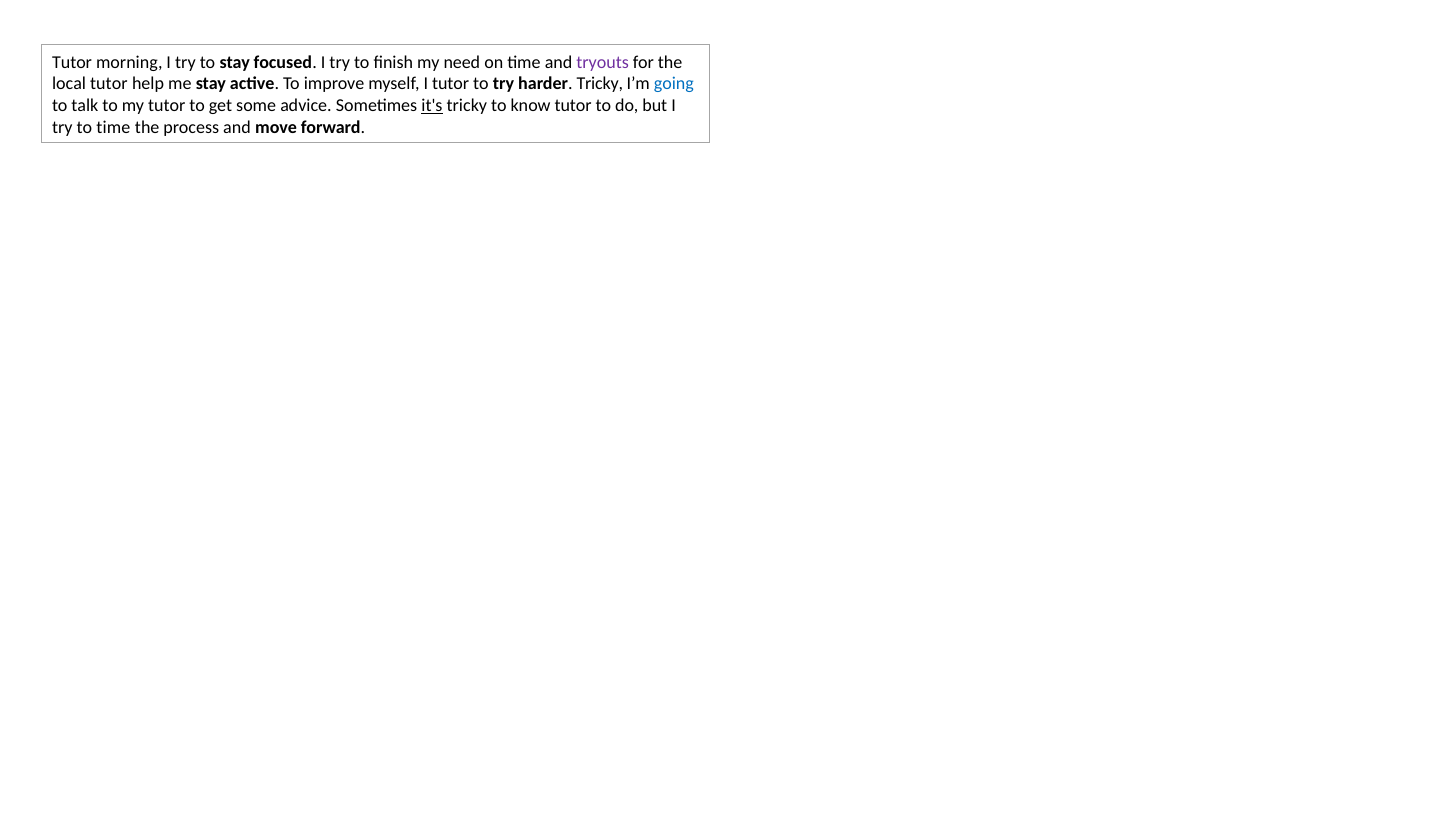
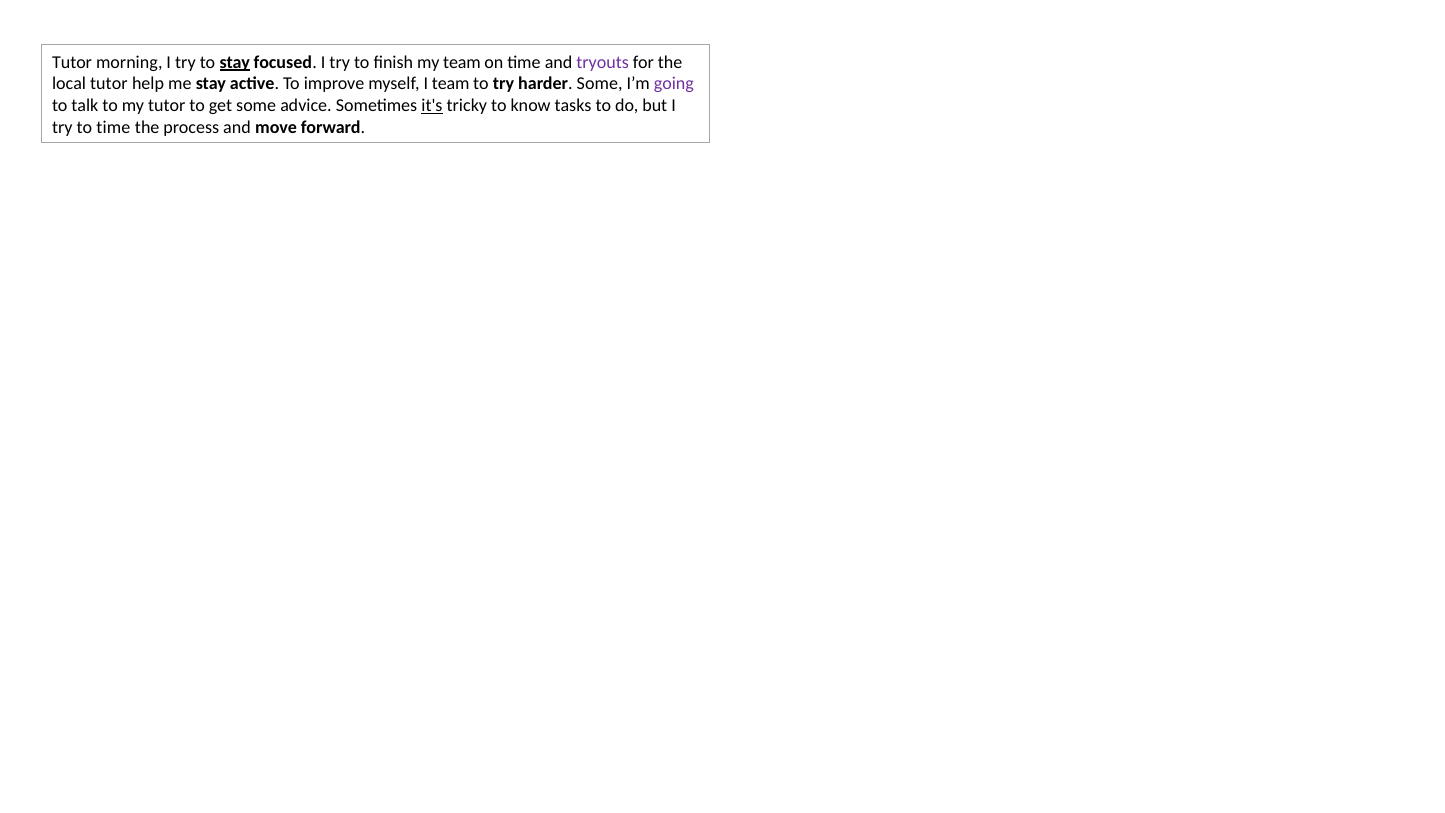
stay at (235, 62) underline: none -> present
my need: need -> team
I tutor: tutor -> team
harder Tricky: Tricky -> Some
going colour: blue -> purple
know tutor: tutor -> tasks
